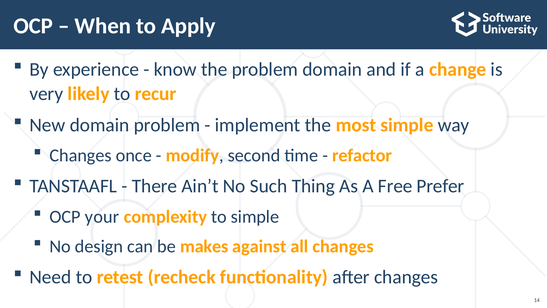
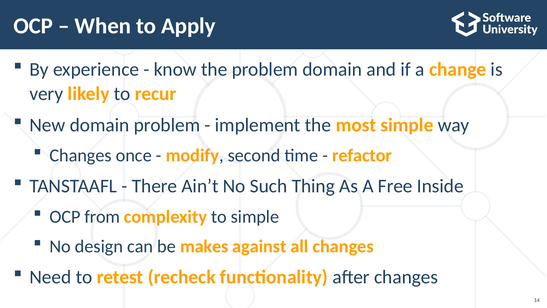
Prefer: Prefer -> Inside
your: your -> from
